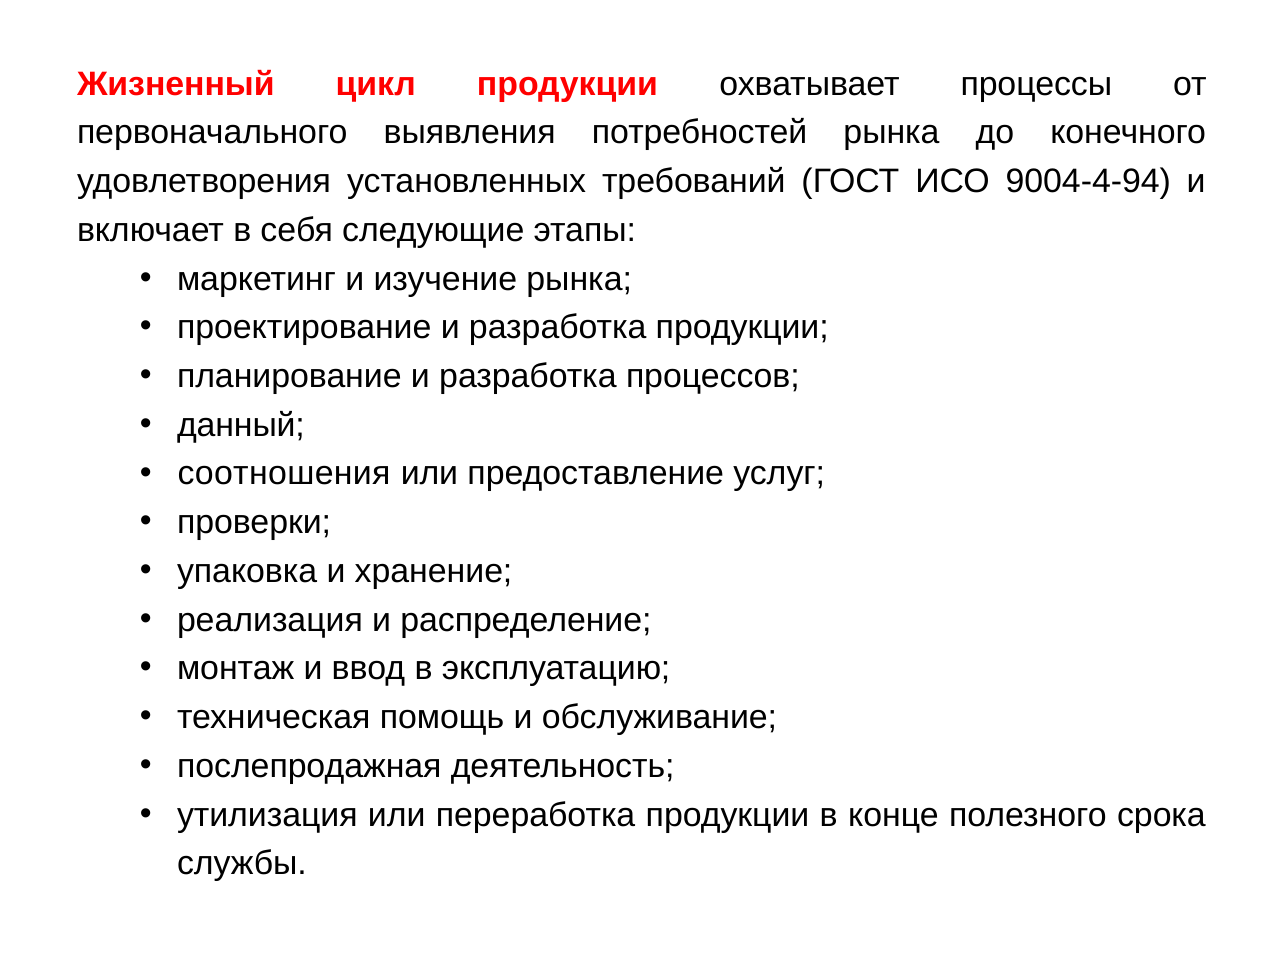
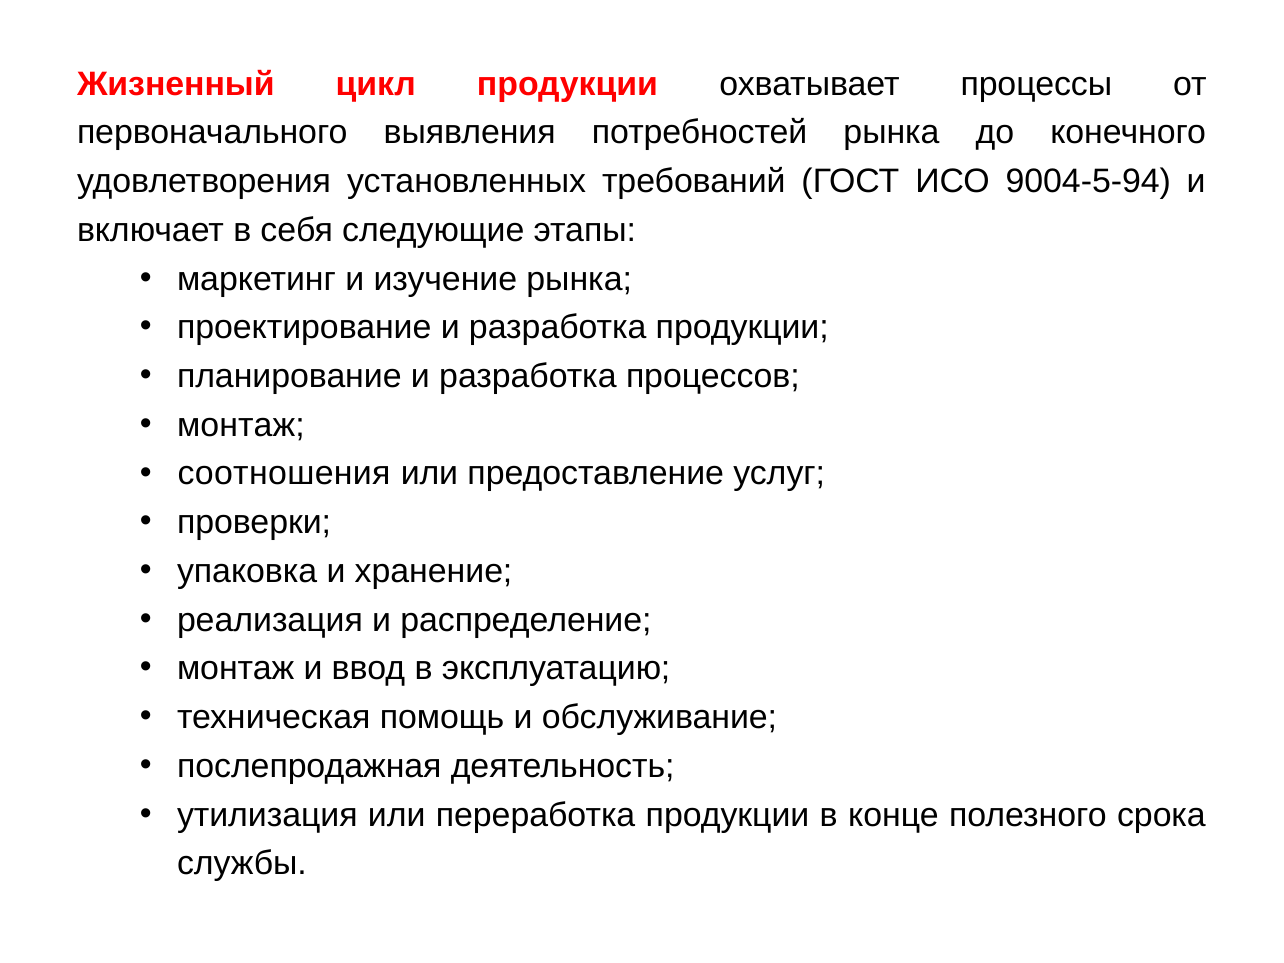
9004-4-94: 9004-4-94 -> 9004-5-94
данный at (241, 425): данный -> монтаж
